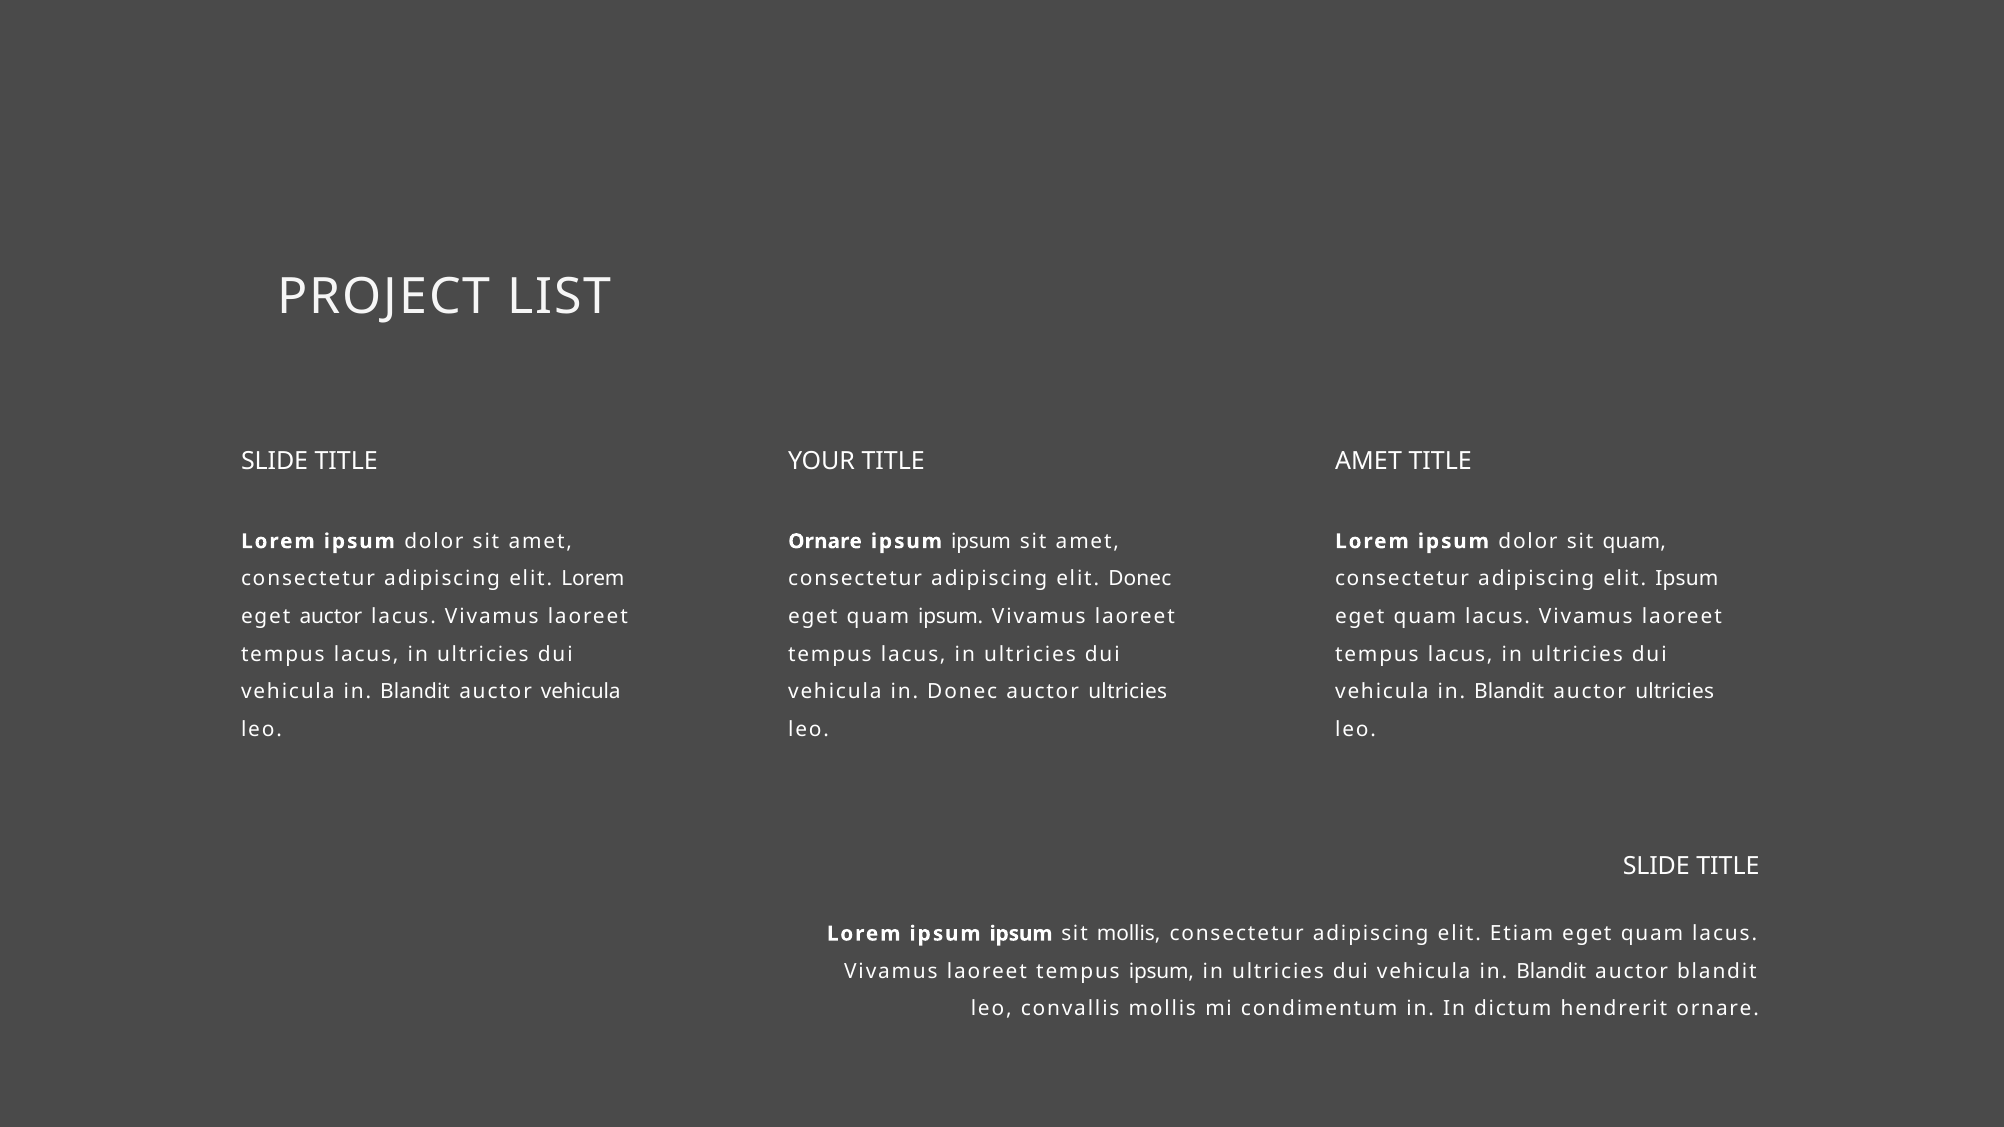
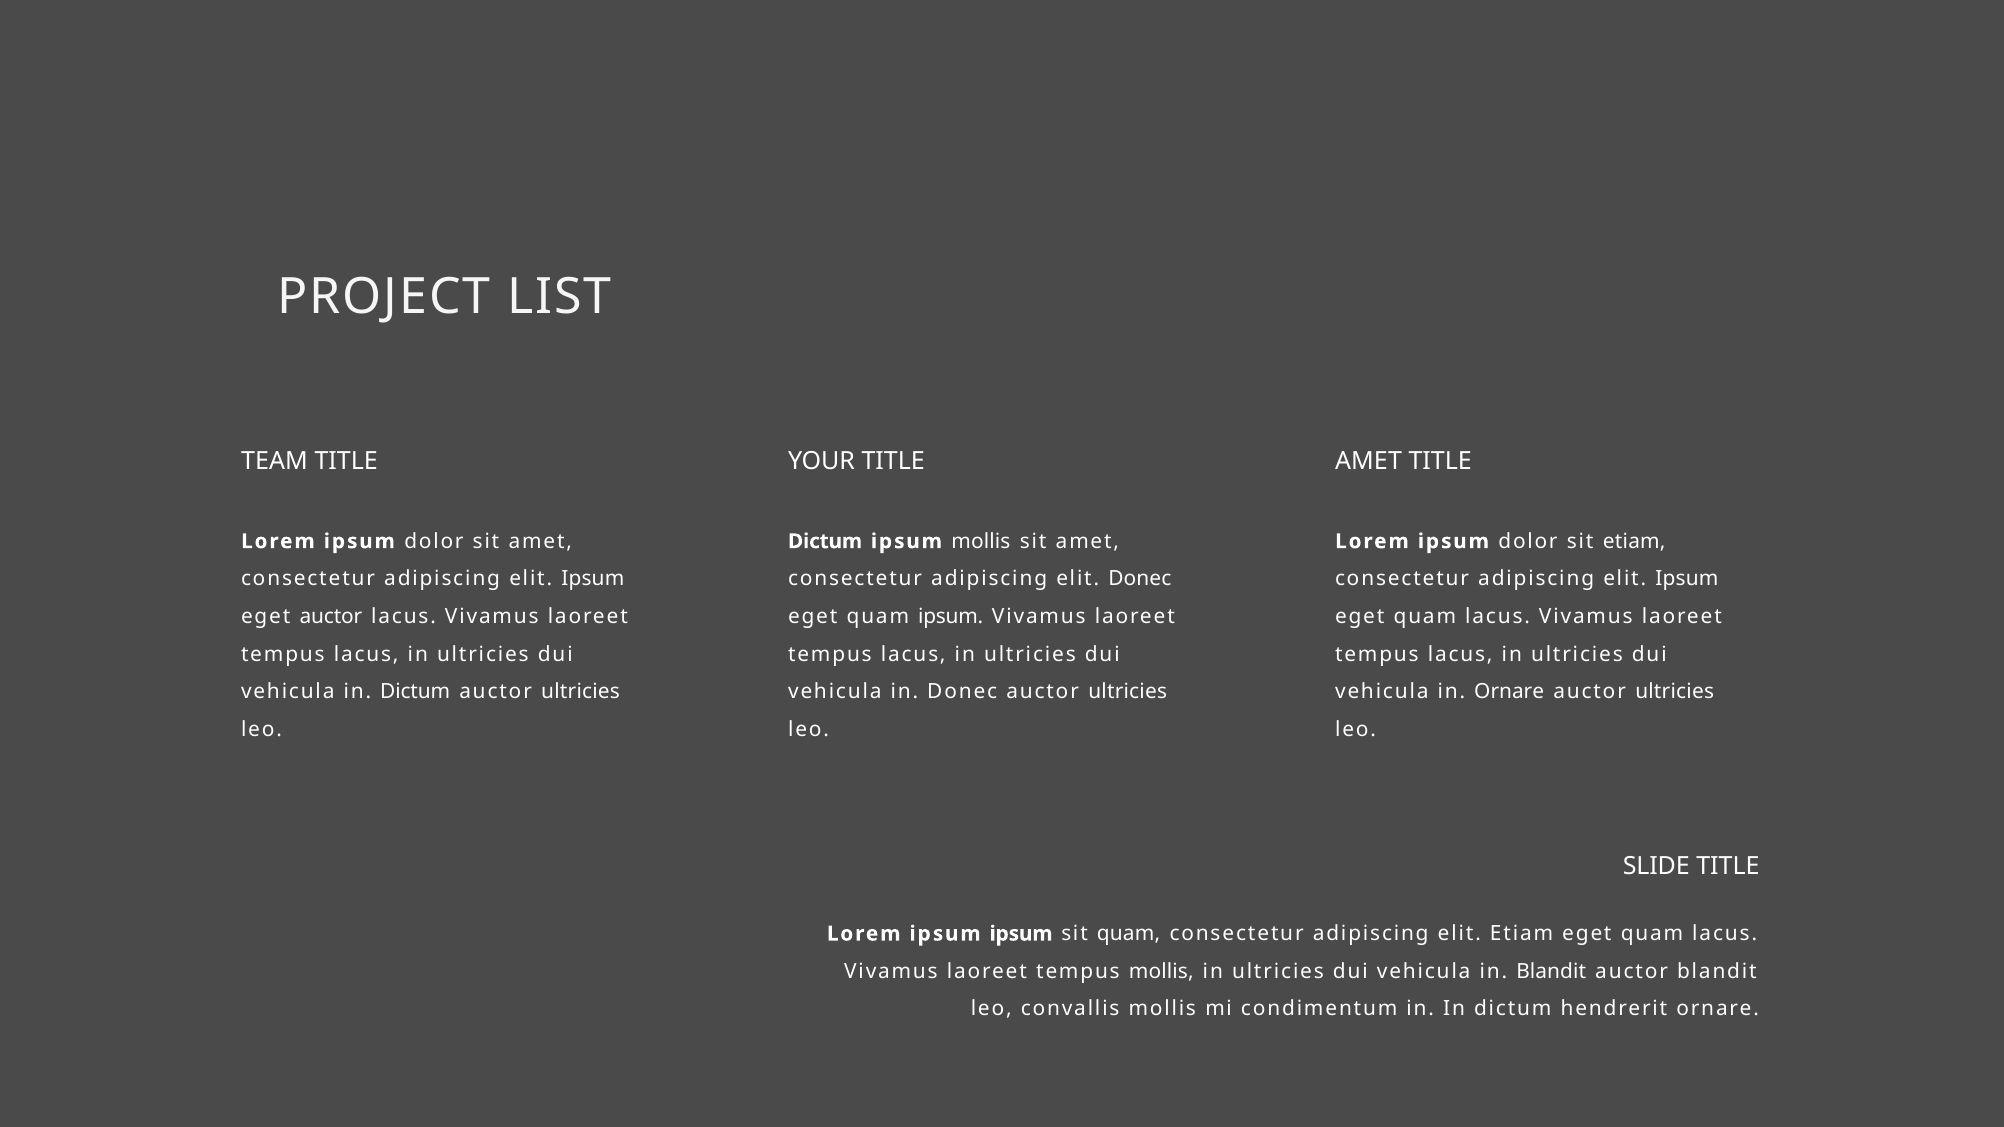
SLIDE at (275, 461): SLIDE -> TEAM
Ornare at (825, 541): Ornare -> Dictum
ipsum at (981, 541): ipsum -> mollis
sit quam: quam -> etiam
Lorem at (593, 579): Lorem -> Ipsum
Blandit at (415, 692): Blandit -> Dictum
vehicula at (581, 692): vehicula -> ultricies
Blandit at (1509, 692): Blandit -> Ornare
sit mollis: mollis -> quam
tempus ipsum: ipsum -> mollis
